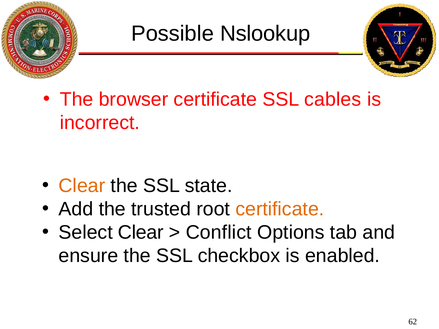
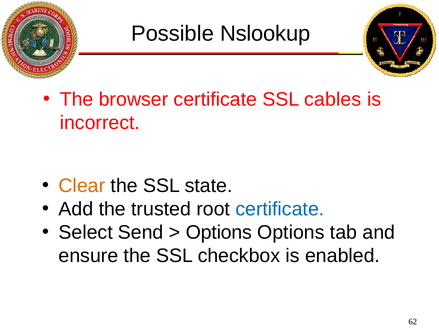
certificate at (280, 209) colour: orange -> blue
Select Clear: Clear -> Send
Conflict at (219, 233): Conflict -> Options
